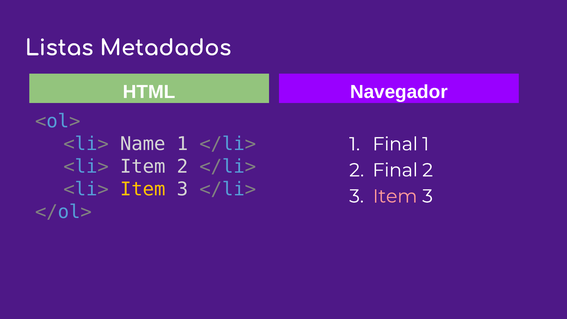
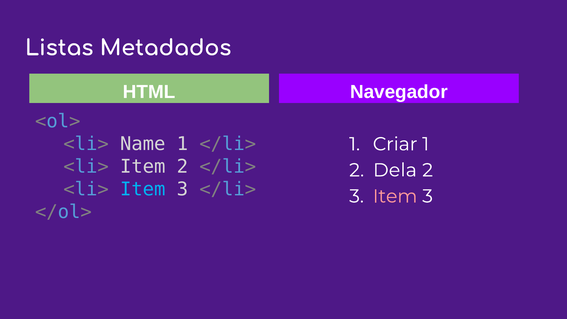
1 Final: Final -> Criar
2 Final: Final -> Dela
Item at (143, 189) colour: yellow -> light blue
